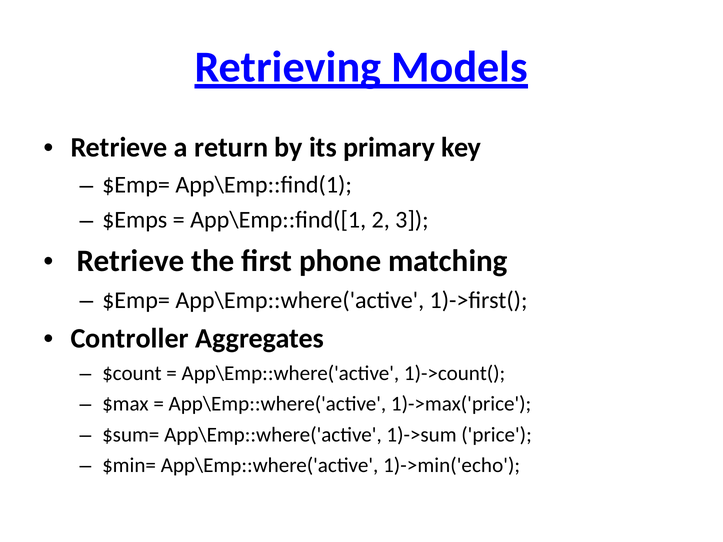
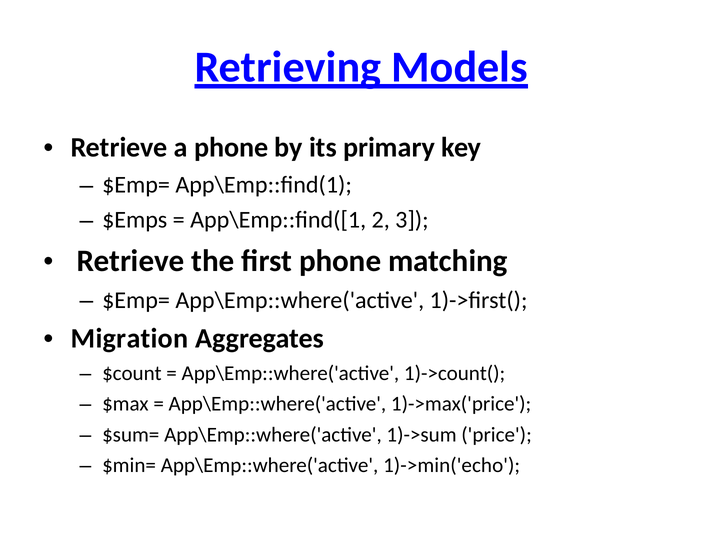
a return: return -> phone
Controller: Controller -> Migration
